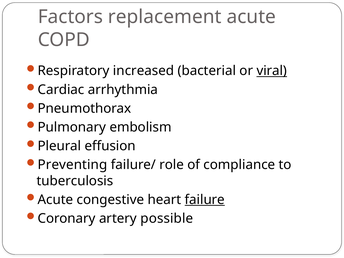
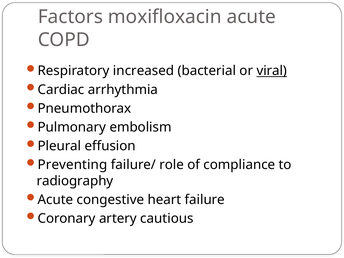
replacement: replacement -> moxifloxacin
tuberculosis: tuberculosis -> radiography
failure underline: present -> none
possible: possible -> cautious
